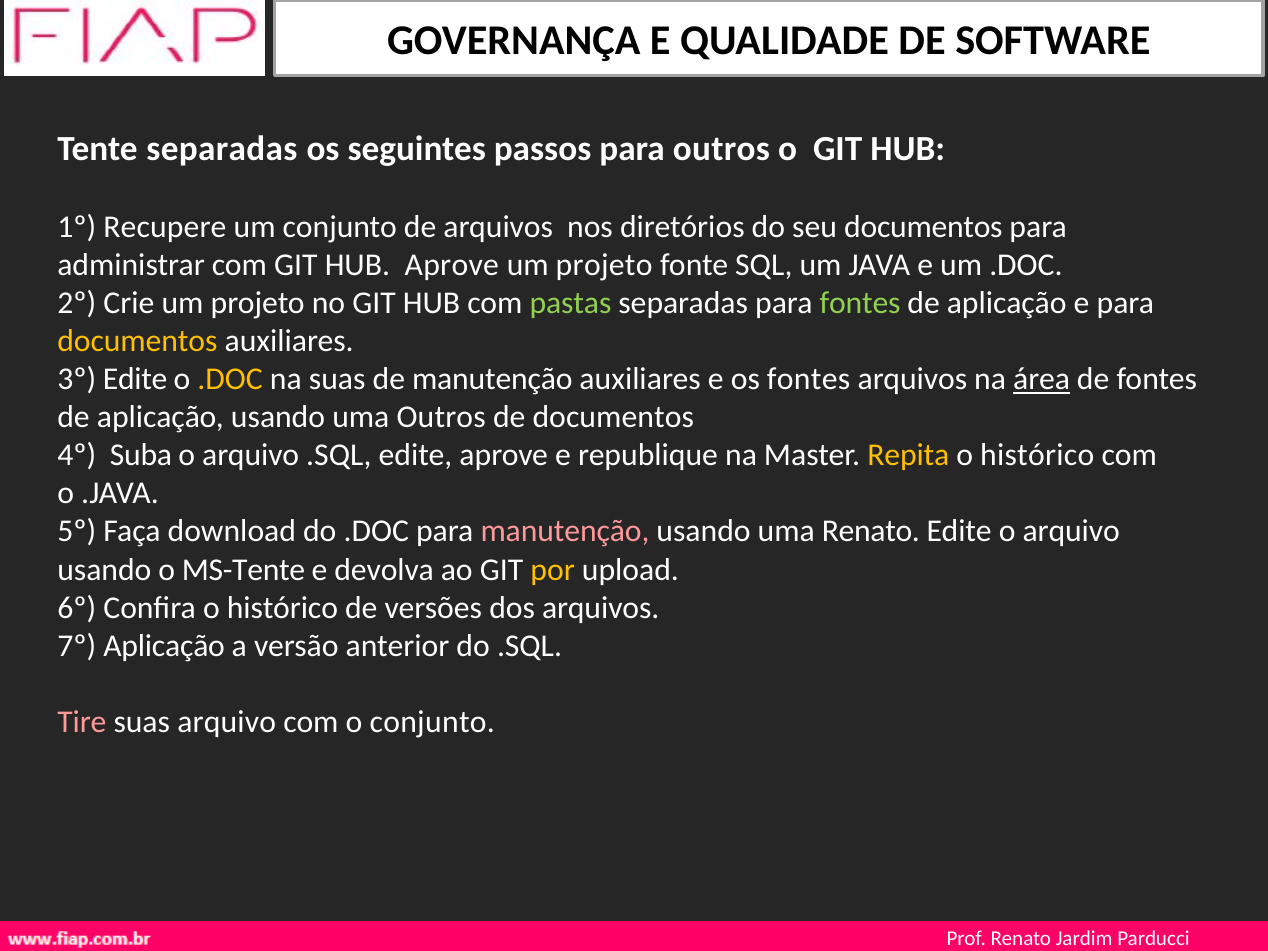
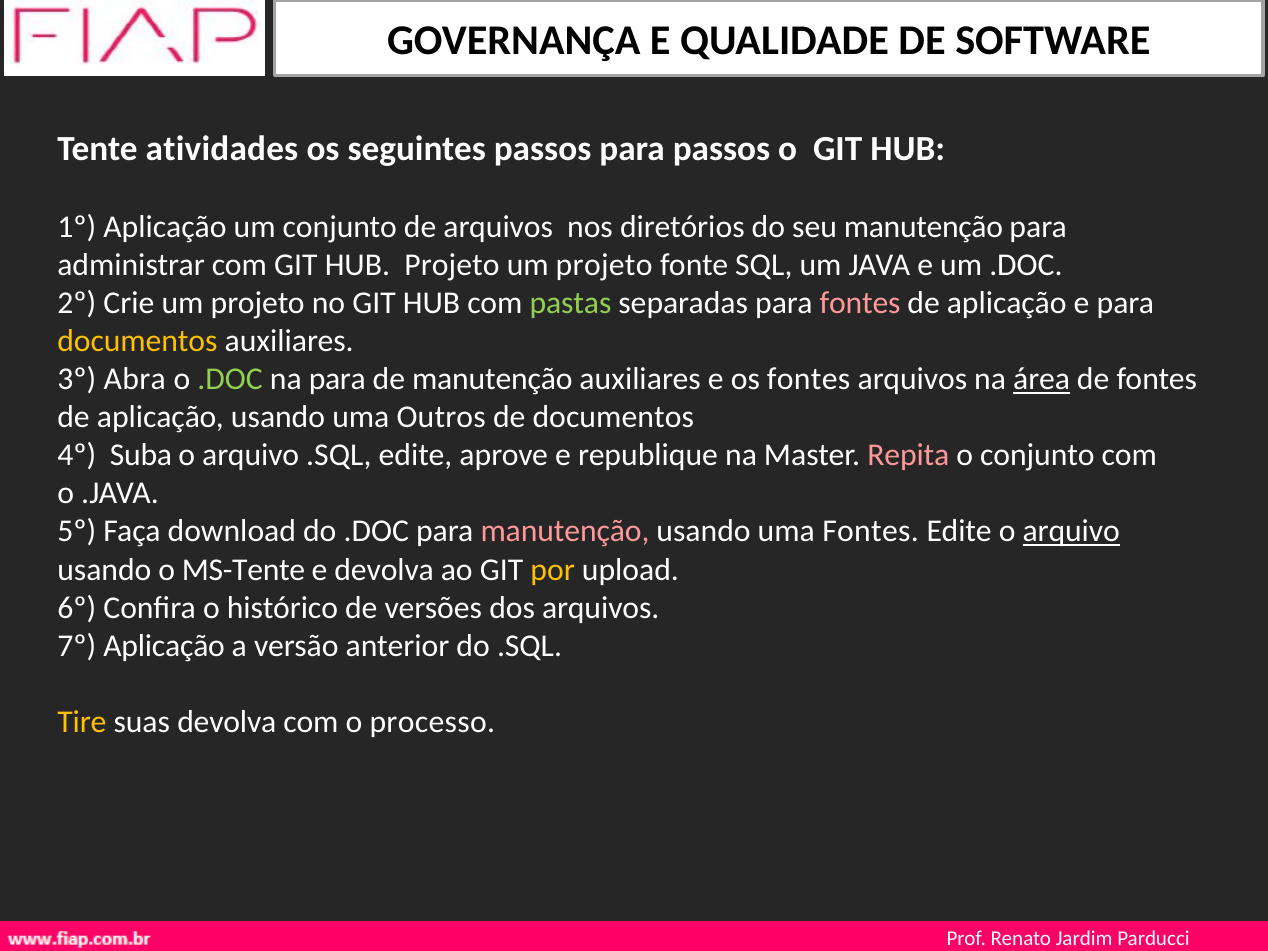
Tente separadas: separadas -> atividades
para outros: outros -> passos
1º Recupere: Recupere -> Aplicação
seu documentos: documentos -> manutenção
HUB Aprove: Aprove -> Projeto
fontes at (860, 303) colour: light green -> pink
3º Edite: Edite -> Abra
.DOC at (230, 379) colour: yellow -> light green
na suas: suas -> para
Repita colour: yellow -> pink
histórico at (1037, 455): histórico -> conjunto
uma Renato: Renato -> Fontes
arquivo at (1071, 532) underline: none -> present
Tire colour: pink -> yellow
suas arquivo: arquivo -> devolva
o conjunto: conjunto -> processo
